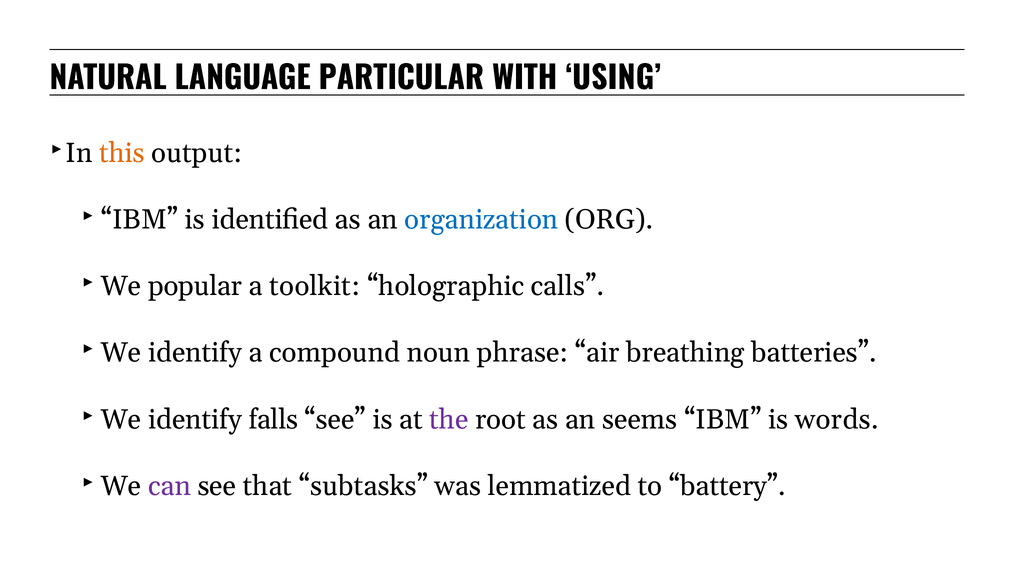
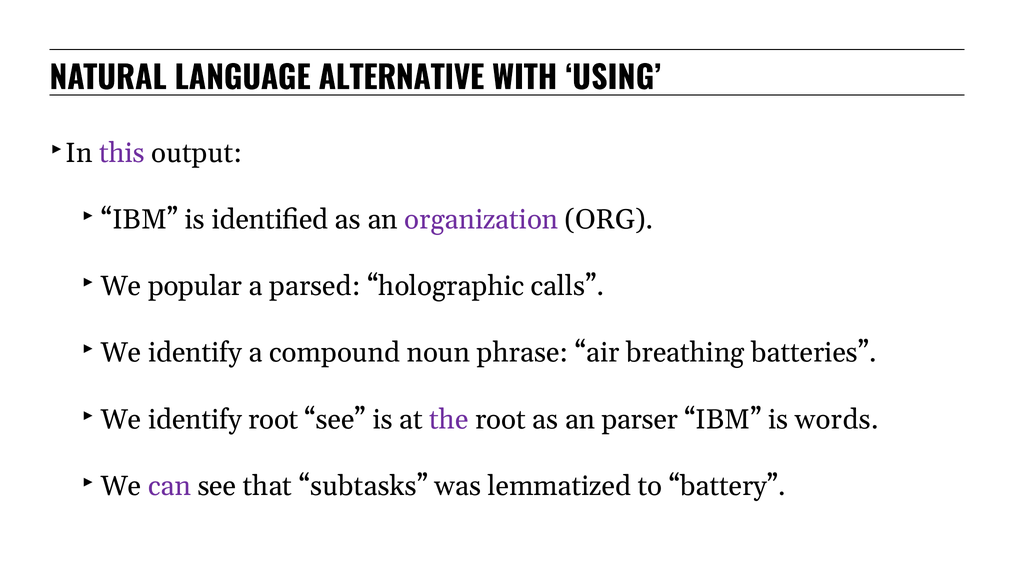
PARTICULAR: PARTICULAR -> ALTERNATIVE
this colour: orange -> purple
organization colour: blue -> purple
toolkit: toolkit -> parsed
identify falls: falls -> root
seems: seems -> parser
